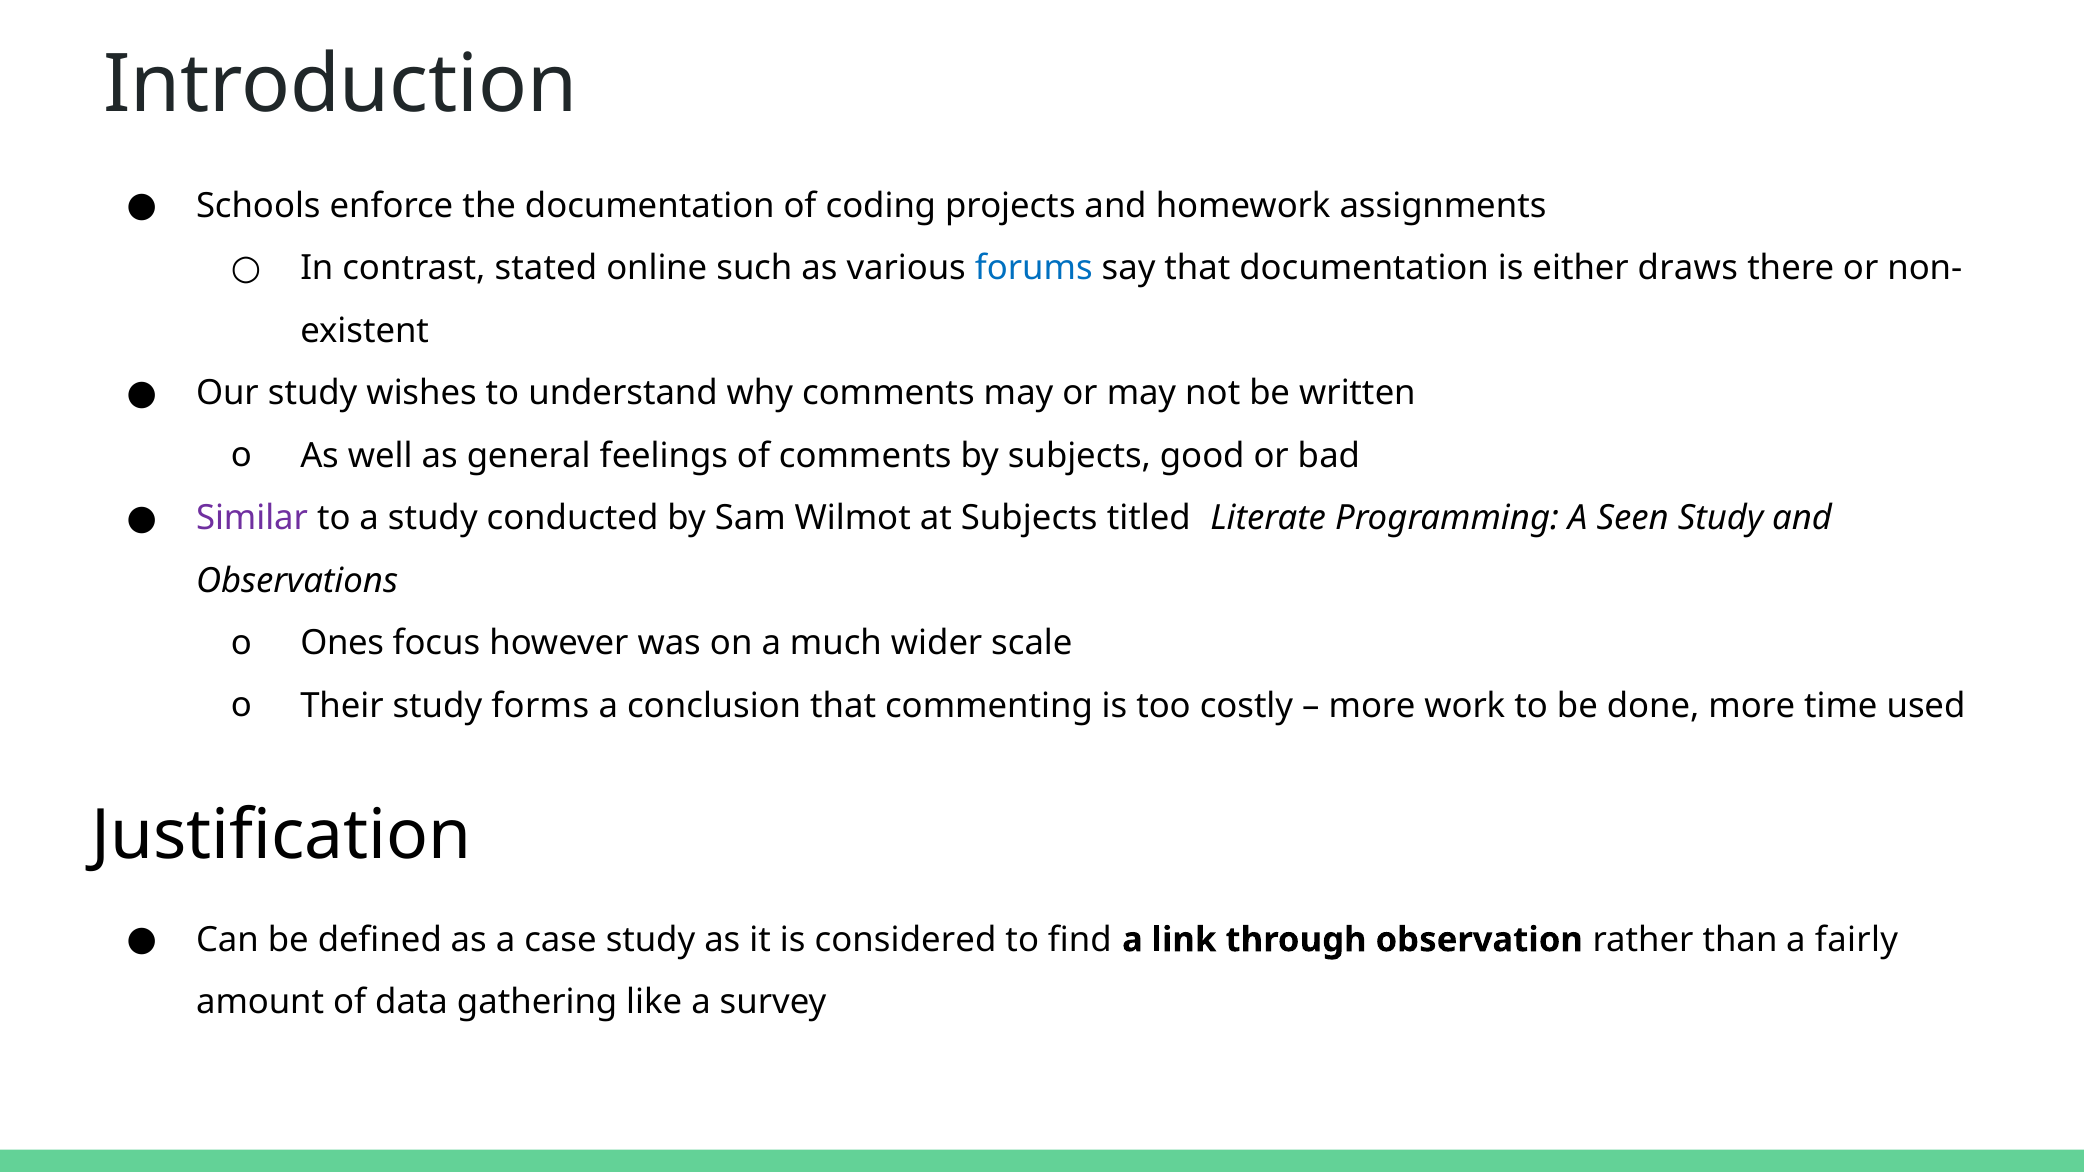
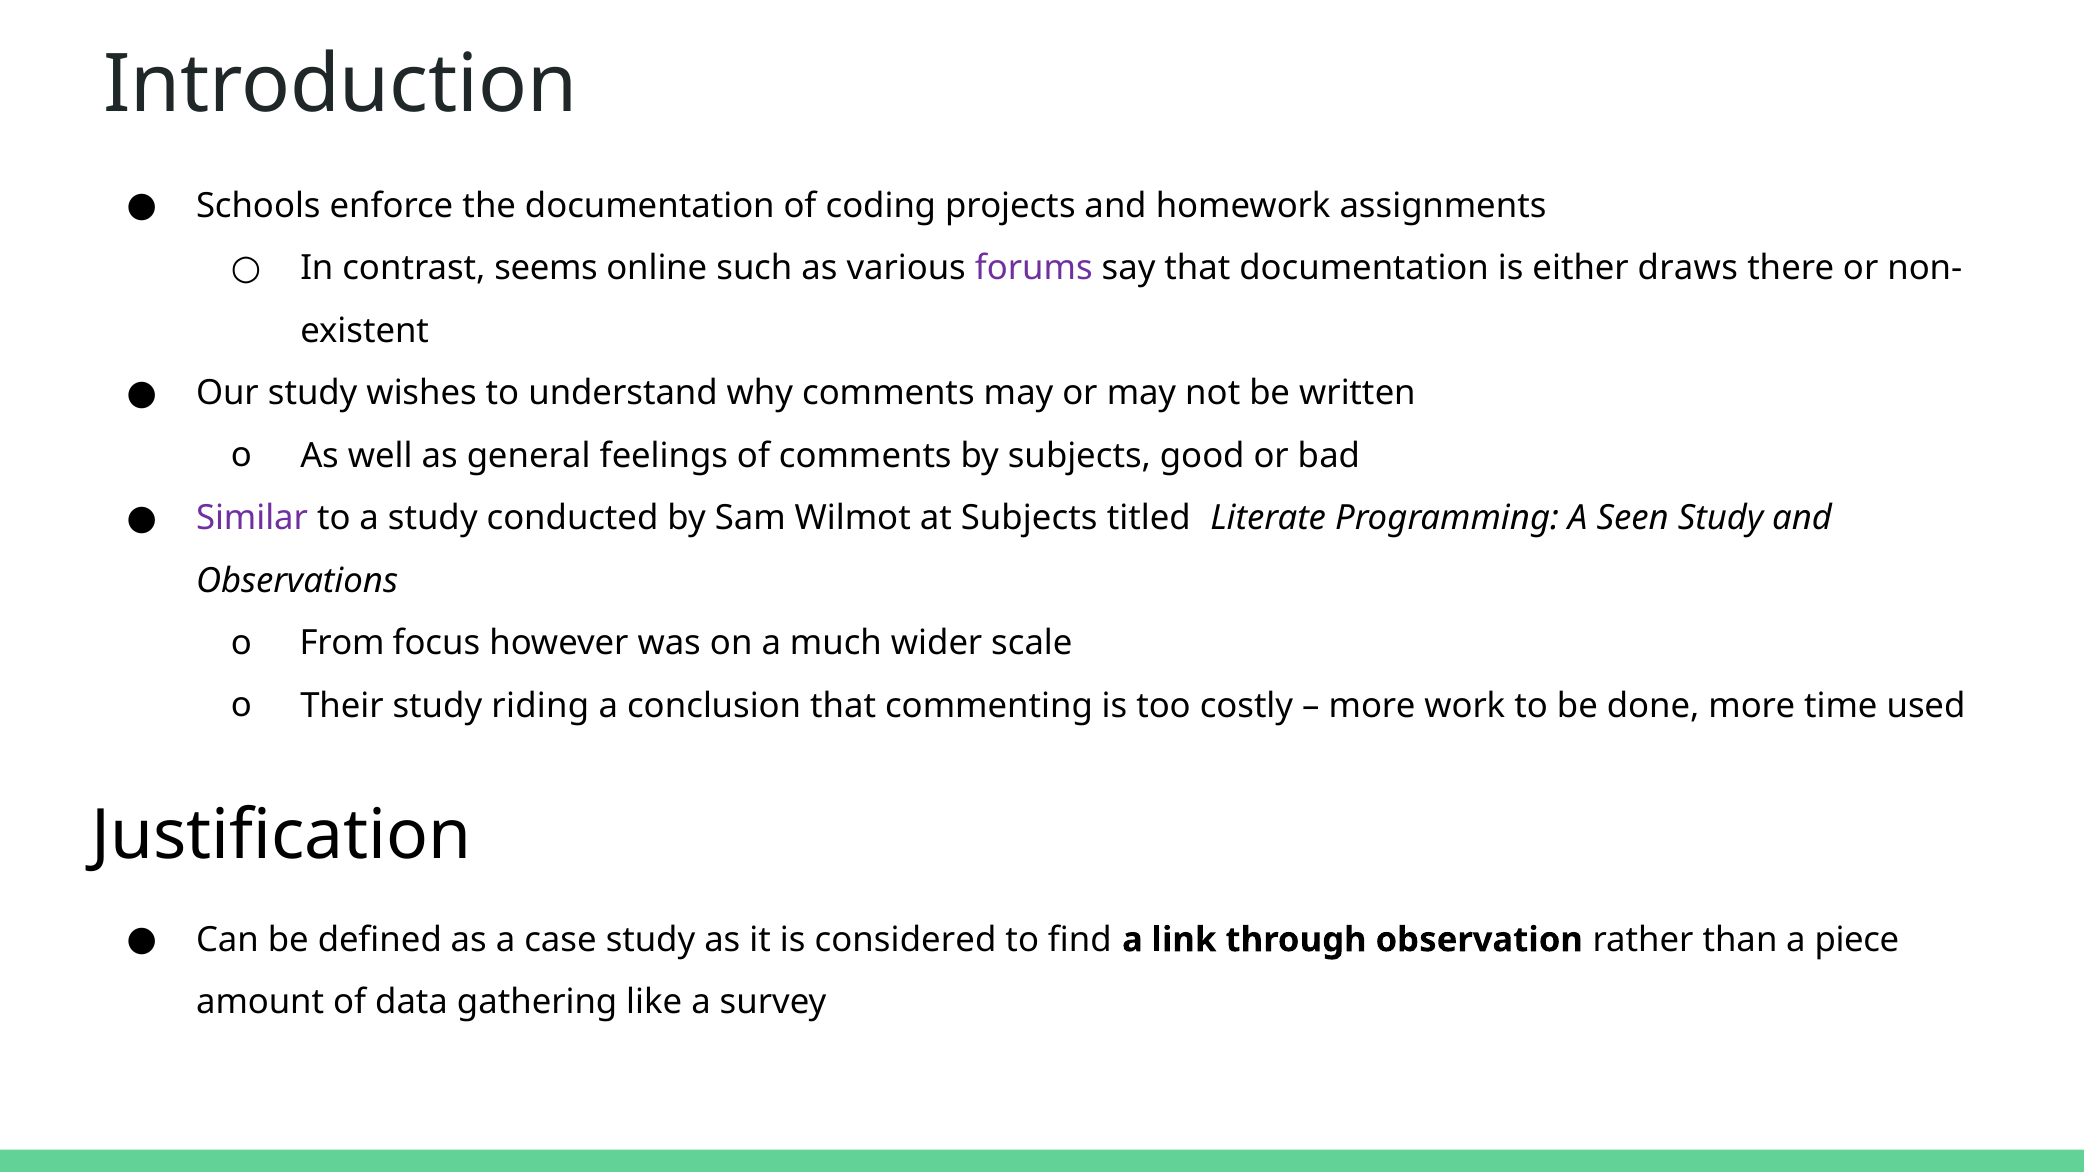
stated: stated -> seems
forums colour: blue -> purple
Ones: Ones -> From
forms: forms -> riding
fairly: fairly -> piece
